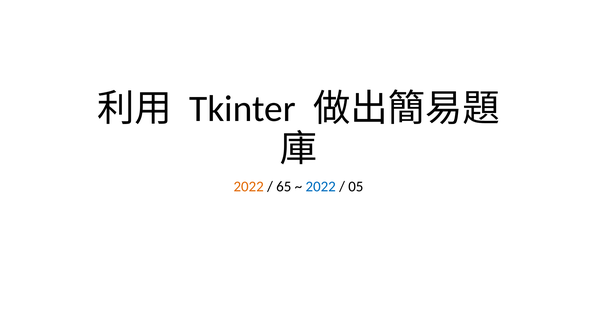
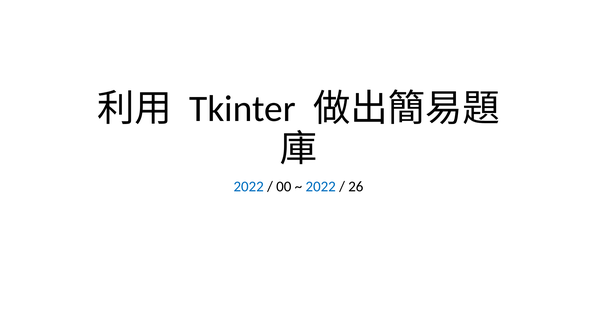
2022 at (249, 187) colour: orange -> blue
65: 65 -> 00
05: 05 -> 26
